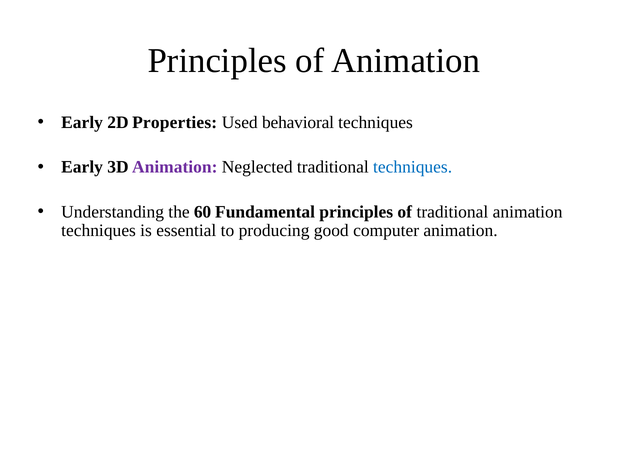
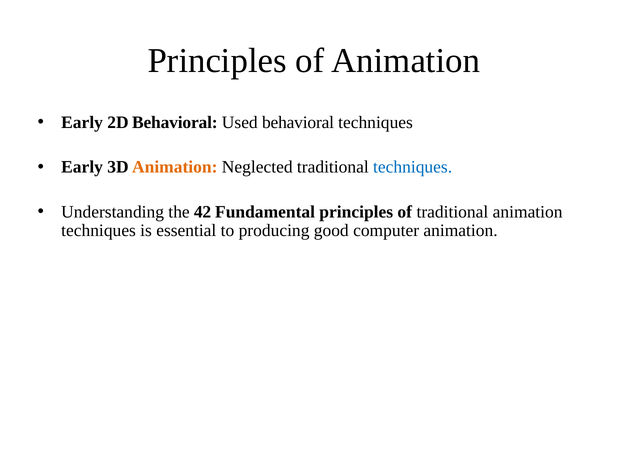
2D Properties: Properties -> Behavioral
Animation at (175, 167) colour: purple -> orange
60: 60 -> 42
